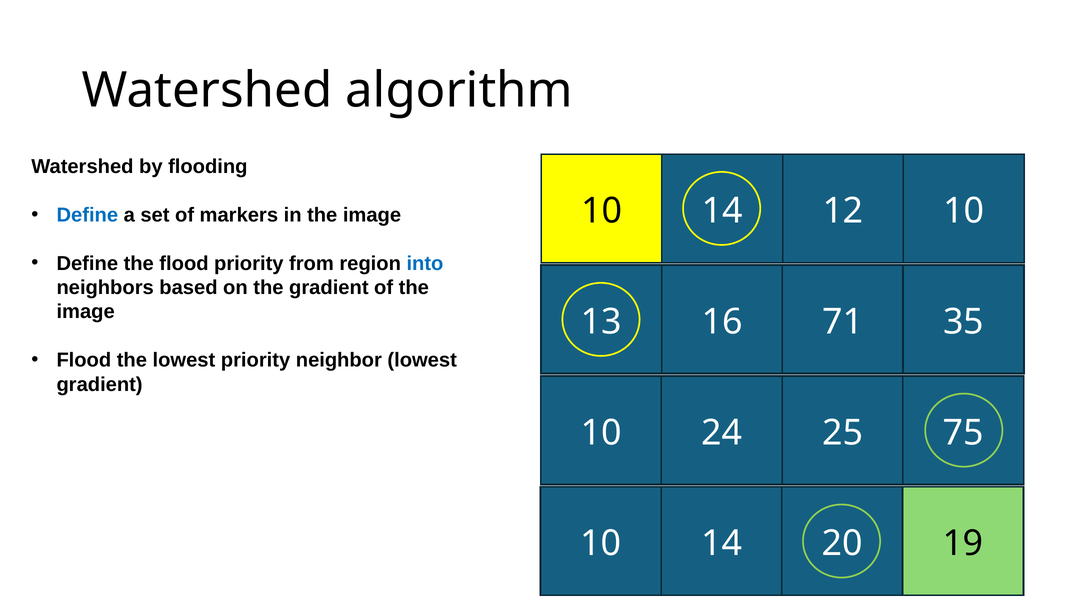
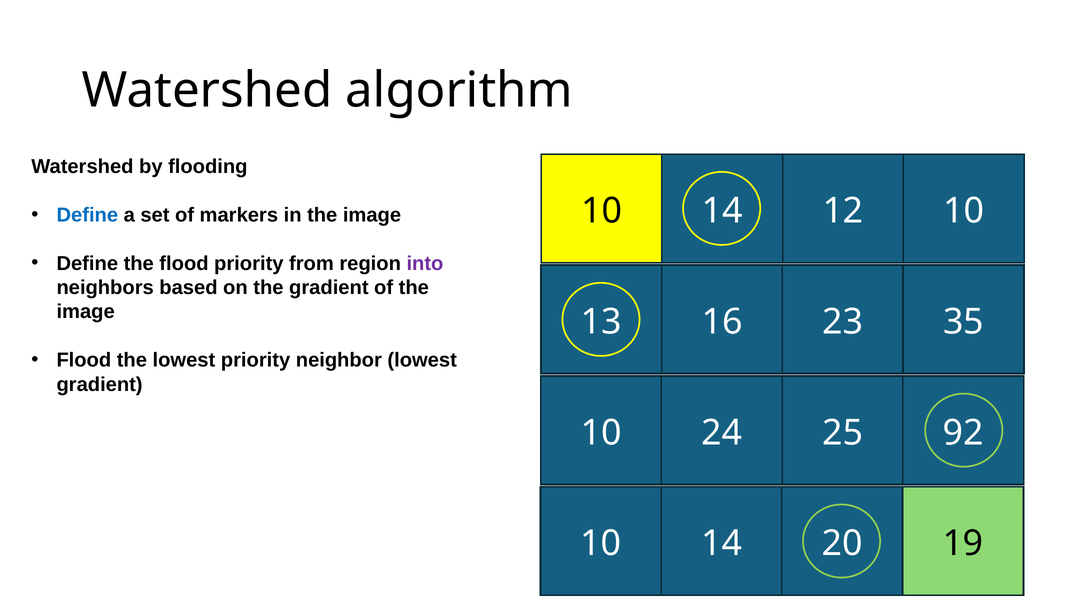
into colour: blue -> purple
71: 71 -> 23
75: 75 -> 92
